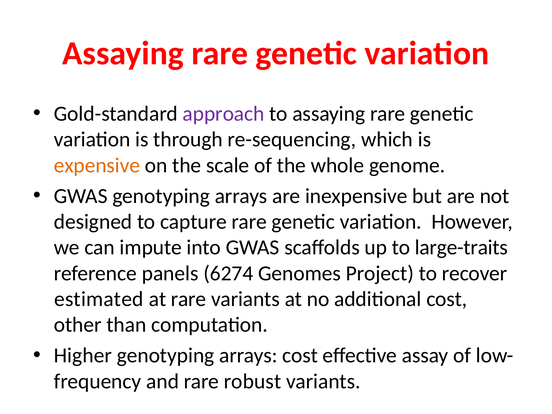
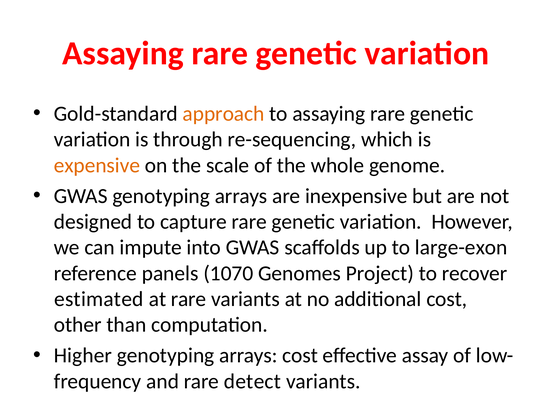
approach colour: purple -> orange
large-traits: large-traits -> large-exon
6274: 6274 -> 1070
robust: robust -> detect
